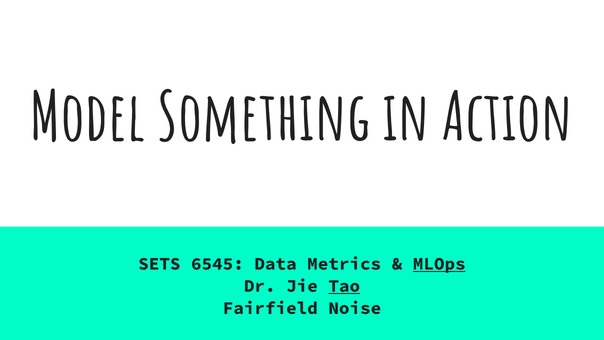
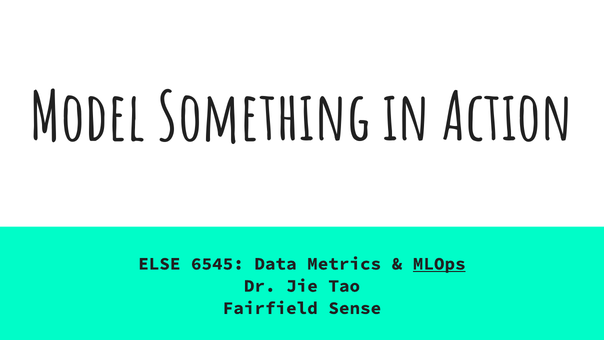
SETS: SETS -> ELSE
Tao underline: present -> none
Noise: Noise -> Sense
